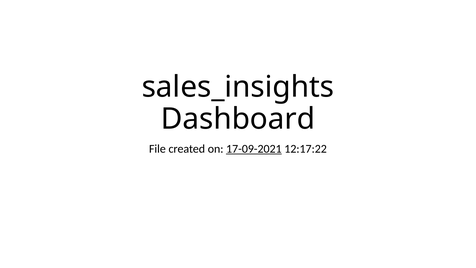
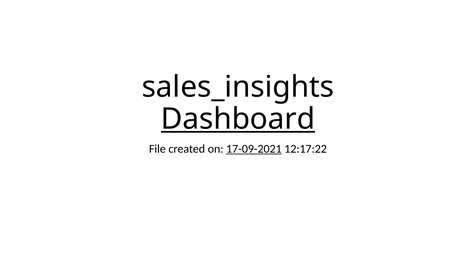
Dashboard underline: none -> present
